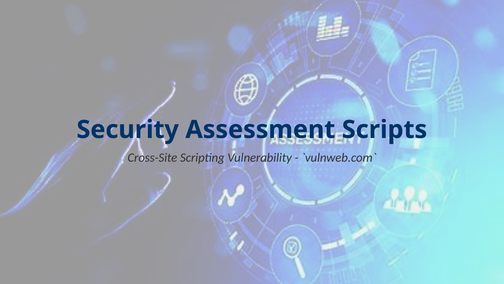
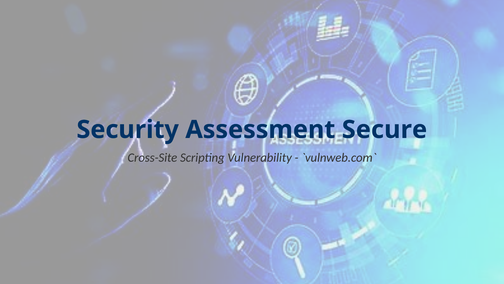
Scripts: Scripts -> Secure
